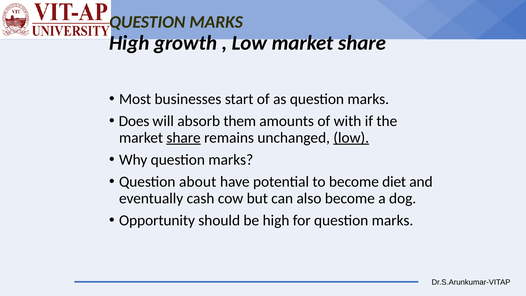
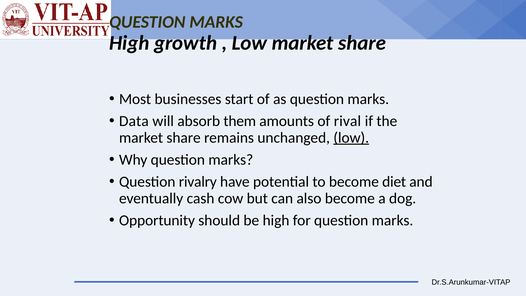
Does: Does -> Data
with: with -> rival
share at (184, 138) underline: present -> none
about: about -> rivalry
